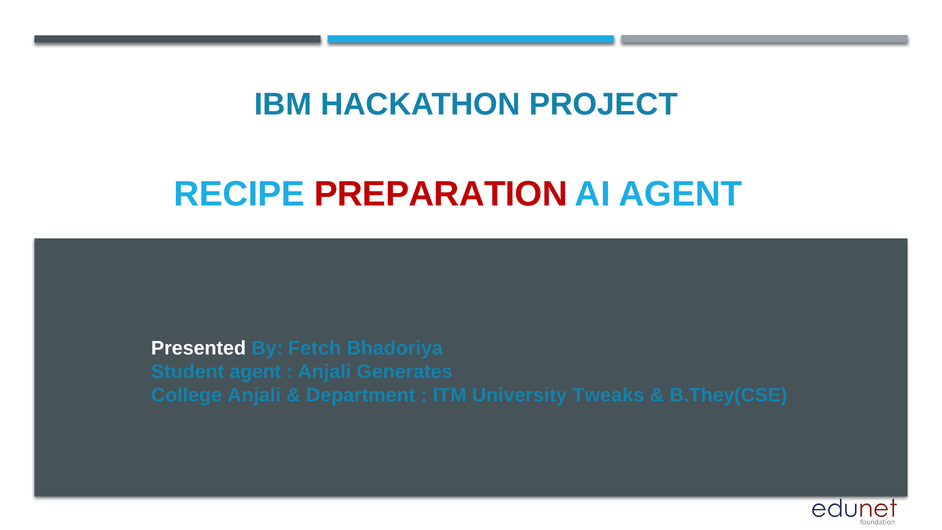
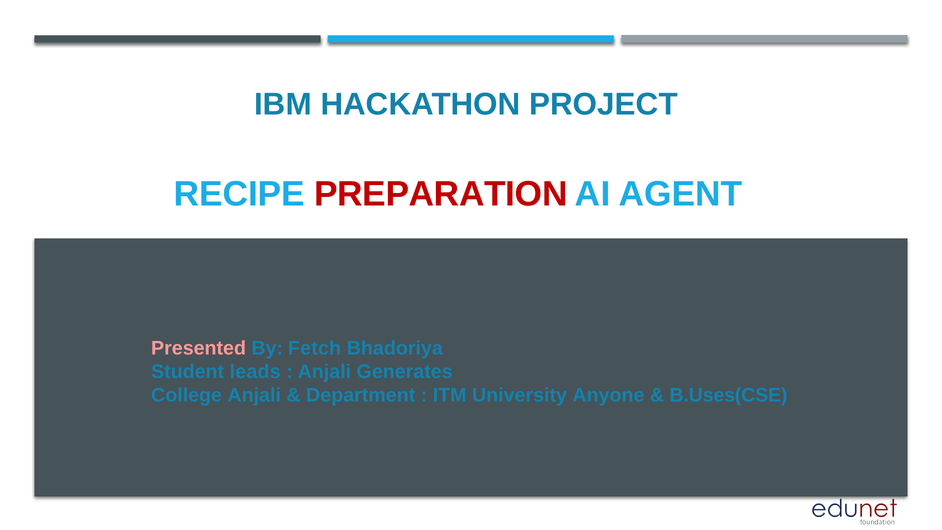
Presented colour: white -> pink
Student agent: agent -> leads
Tweaks: Tweaks -> Anyone
B.They(CSE: B.They(CSE -> B.Uses(CSE
